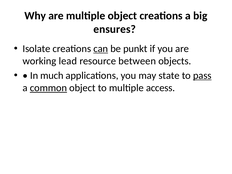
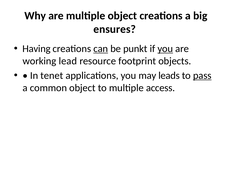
Isolate: Isolate -> Having
you at (165, 49) underline: none -> present
between: between -> footprint
much: much -> tenet
state: state -> leads
common underline: present -> none
